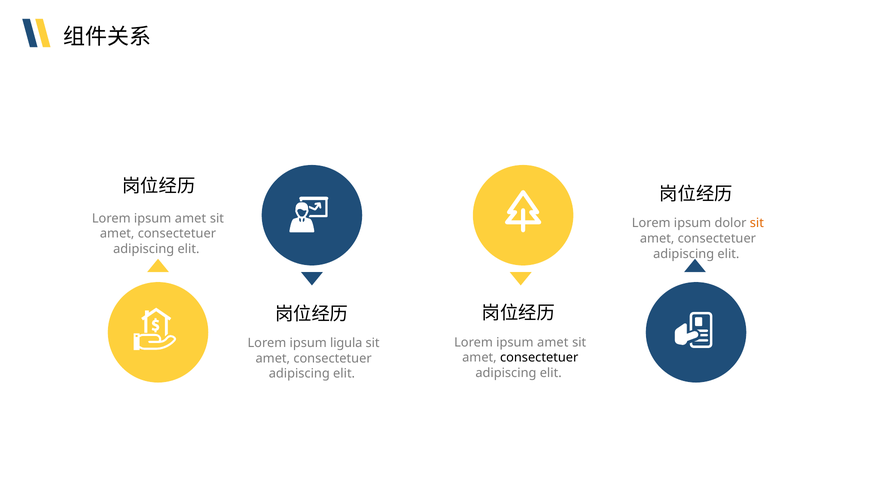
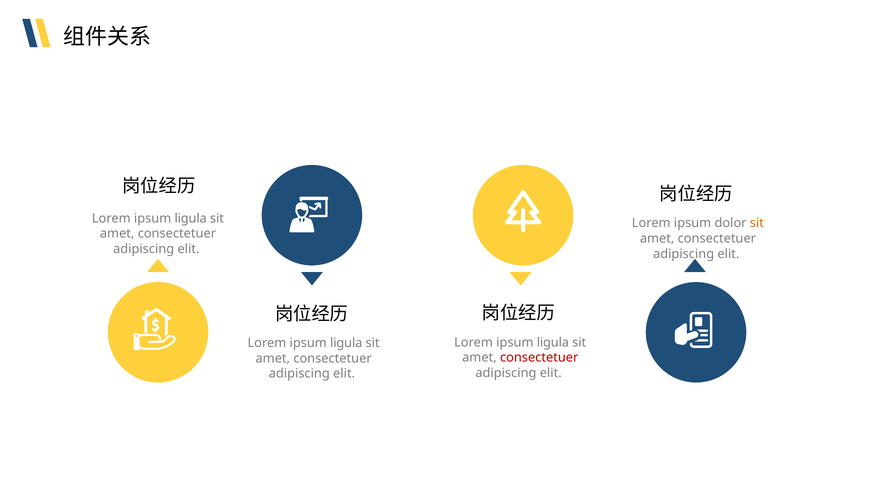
amet at (191, 218): amet -> ligula
amet at (553, 342): amet -> ligula
consectetuer at (539, 358) colour: black -> red
